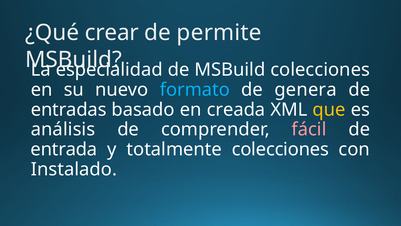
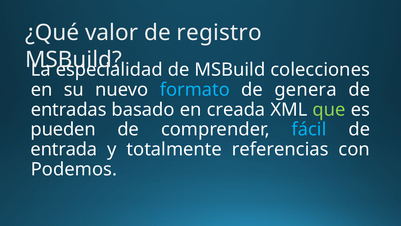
crear: crear -> valor
permite: permite -> registro
que colour: yellow -> light green
análisis: análisis -> pueden
fácil colour: pink -> light blue
totalmente colecciones: colecciones -> referencias
Instalado: Instalado -> Podemos
